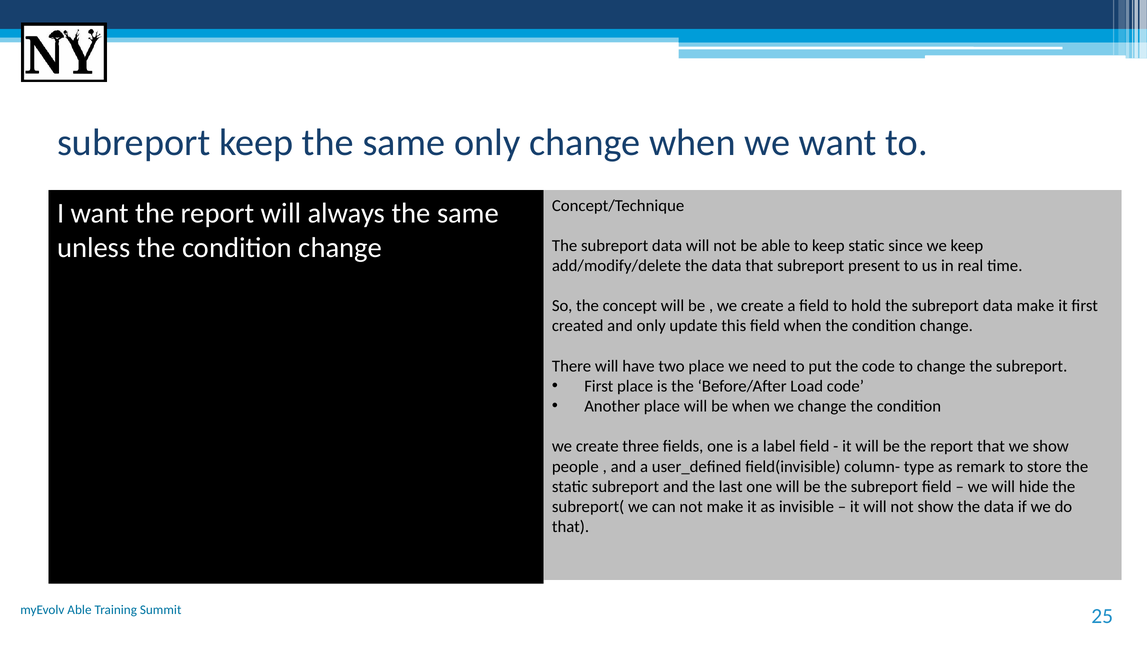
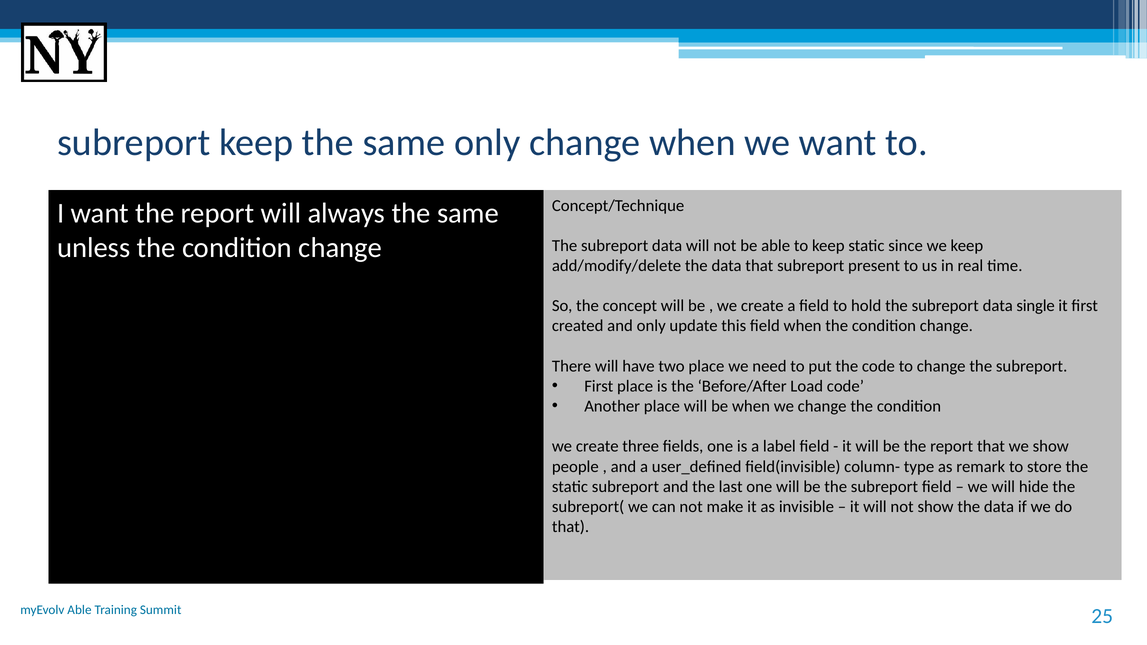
data make: make -> single
